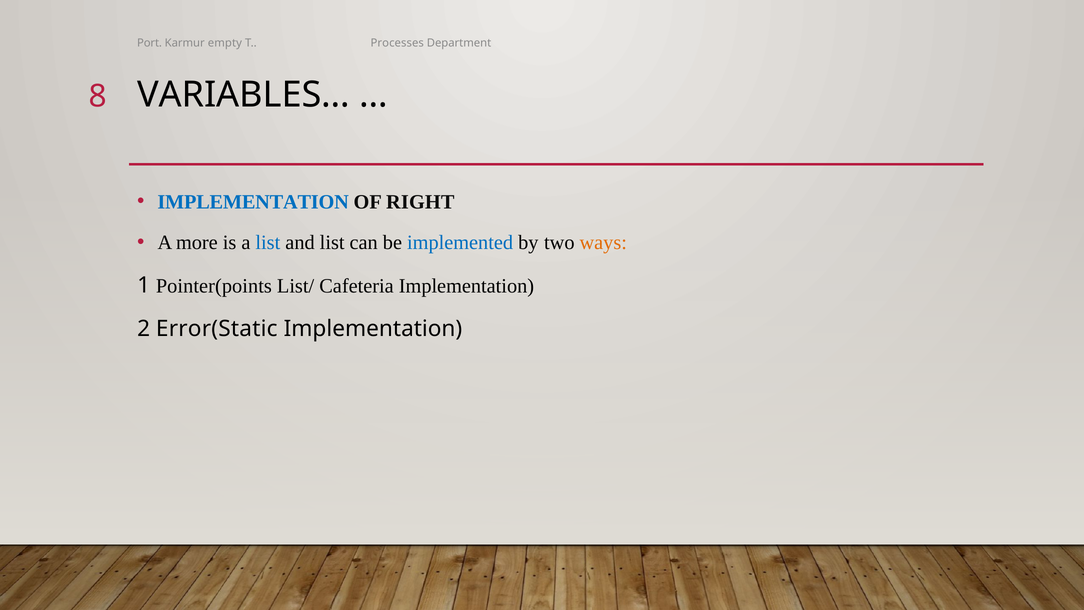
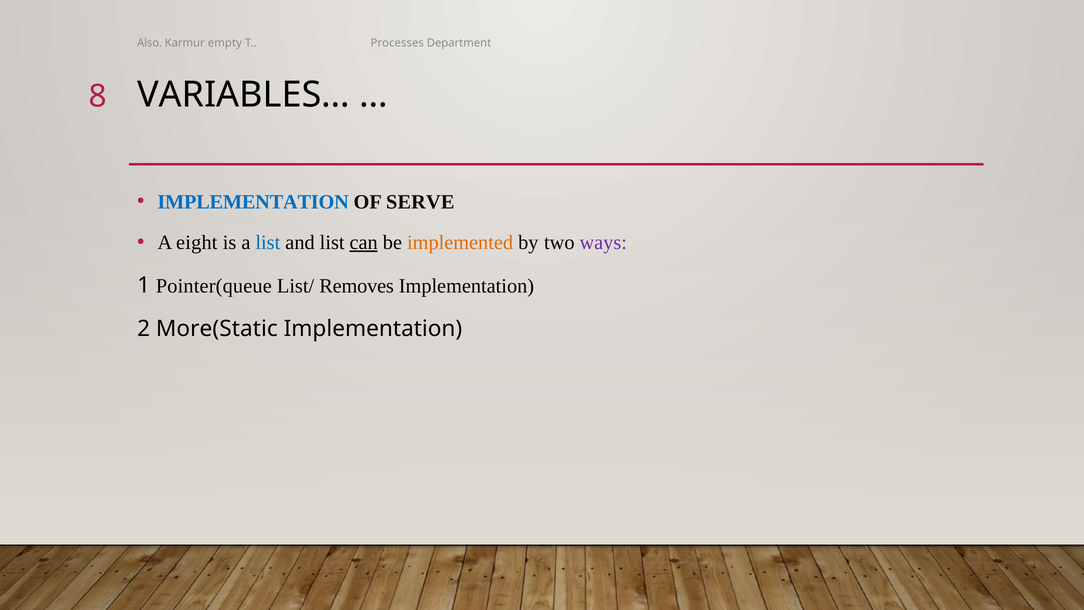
Port: Port -> Also
RIGHT: RIGHT -> SERVE
more: more -> eight
can underline: none -> present
implemented colour: blue -> orange
ways colour: orange -> purple
Pointer(points: Pointer(points -> Pointer(queue
Cafeteria: Cafeteria -> Removes
Error(Static: Error(Static -> More(Static
